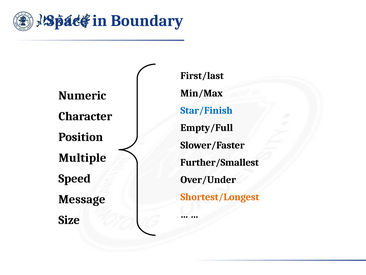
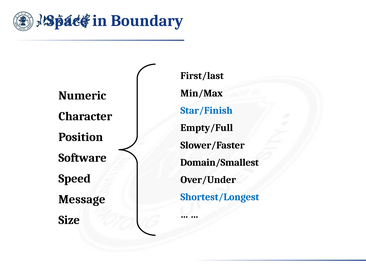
Multiple: Multiple -> Software
Further/Smallest: Further/Smallest -> Domain/Smallest
Shortest/Longest colour: orange -> blue
